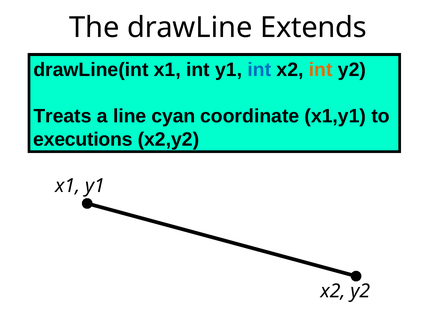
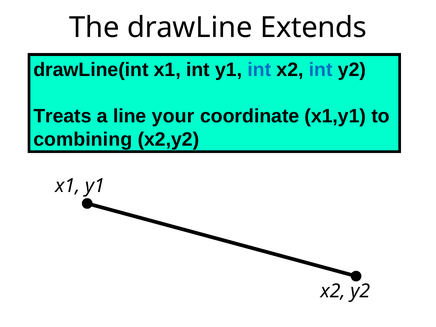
int at (321, 70) colour: orange -> blue
cyan: cyan -> your
executions: executions -> combining
